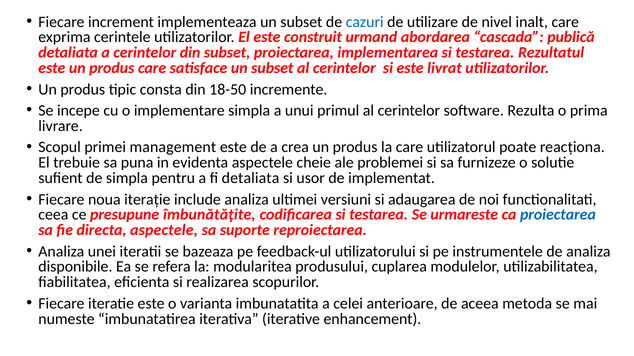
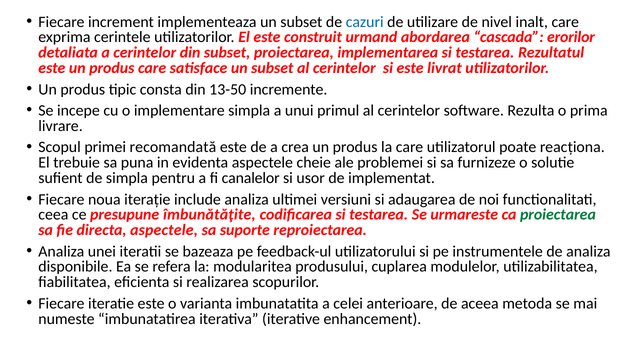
publică: publică -> erorilor
18-50: 18-50 -> 13-50
management: management -> recomandată
fi detaliata: detaliata -> canalelor
proiectarea at (558, 215) colour: blue -> green
